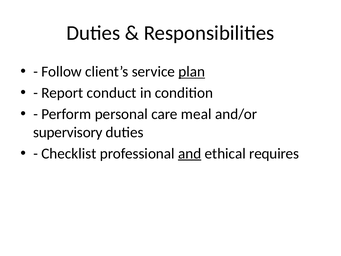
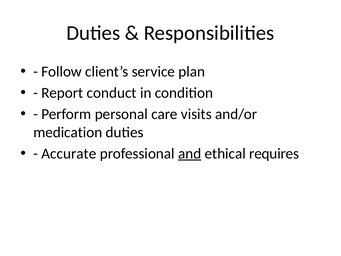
plan underline: present -> none
meal: meal -> visits
supervisory: supervisory -> medication
Checklist: Checklist -> Accurate
